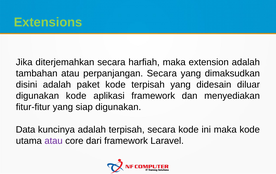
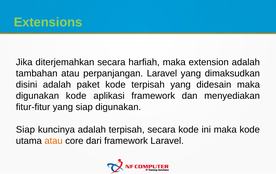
perpanjangan Secara: Secara -> Laravel
didesain diluar: diluar -> maka
Data at (26, 129): Data -> Siap
atau at (54, 141) colour: purple -> orange
